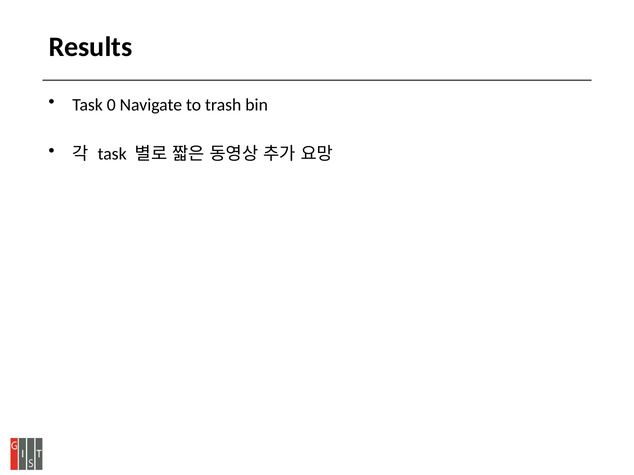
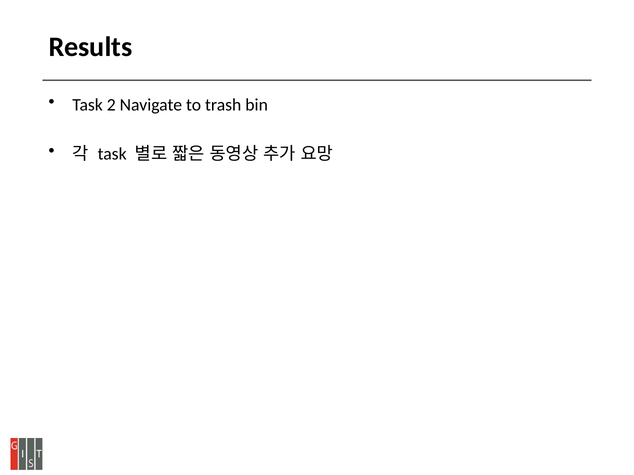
0: 0 -> 2
